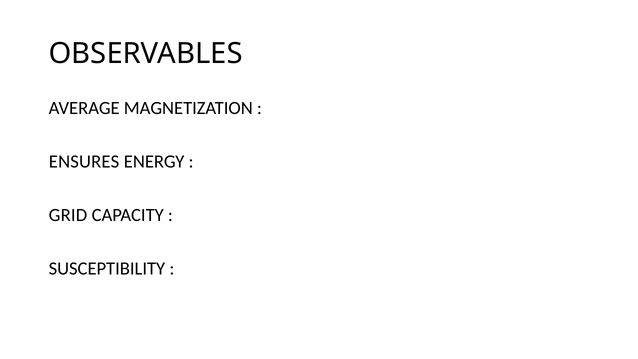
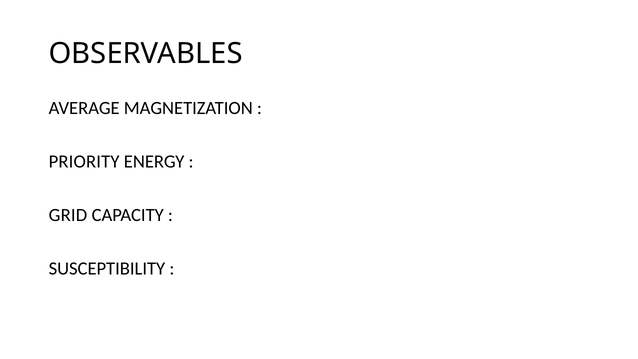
ENSURES: ENSURES -> PRIORITY
